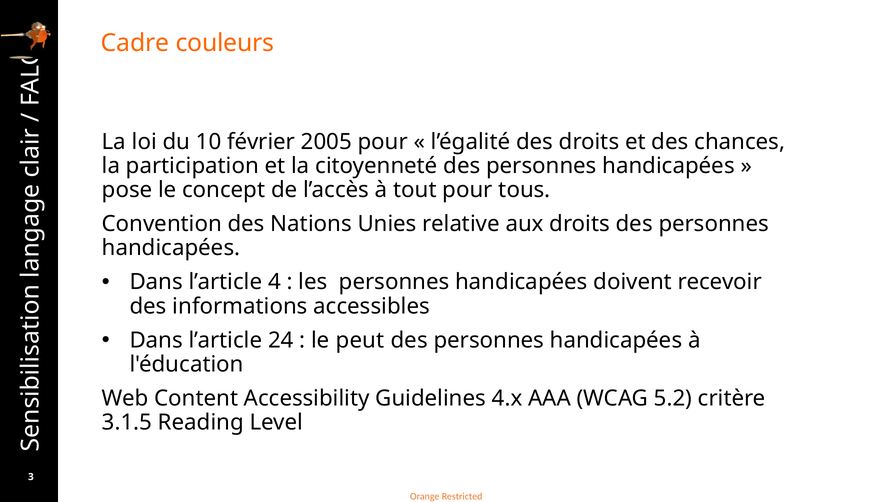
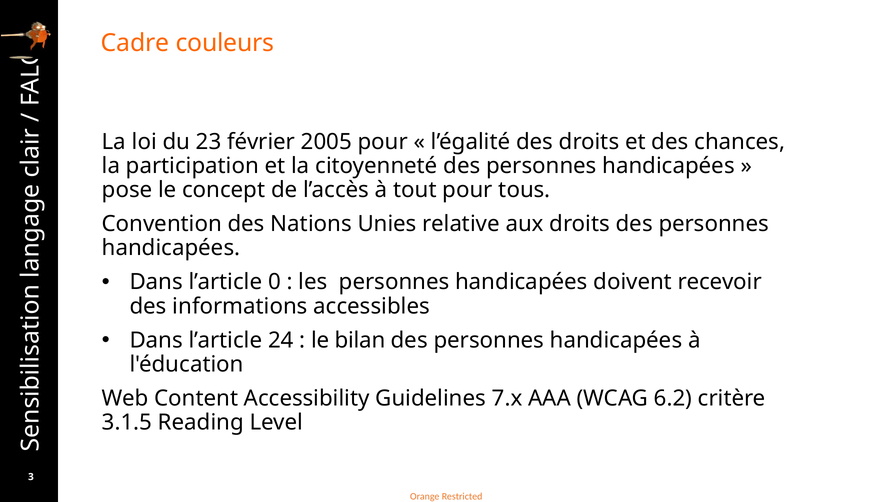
10: 10 -> 23
4: 4 -> 0
peut: peut -> bilan
4.x: 4.x -> 7.x
5.2: 5.2 -> 6.2
